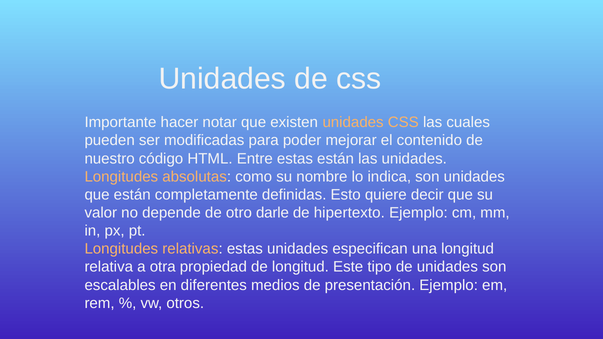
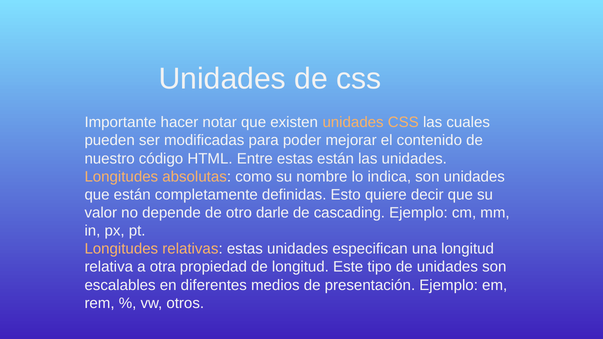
hipertexto: hipertexto -> cascading
